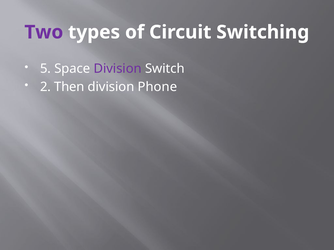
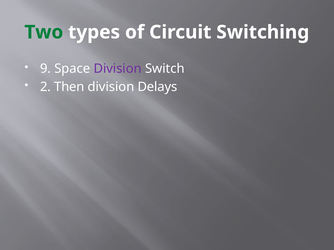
Two colour: purple -> green
5: 5 -> 9
Phone: Phone -> Delays
